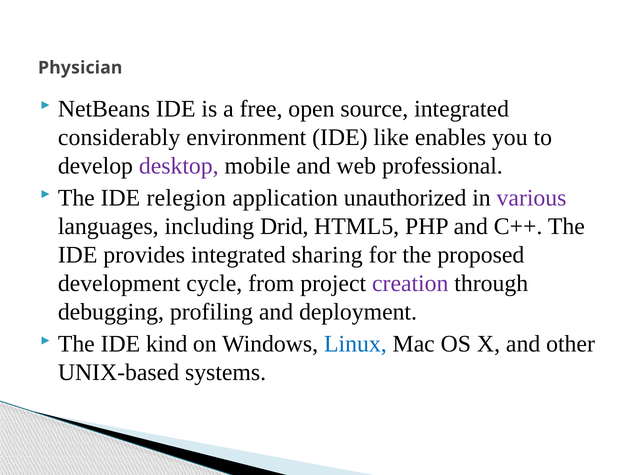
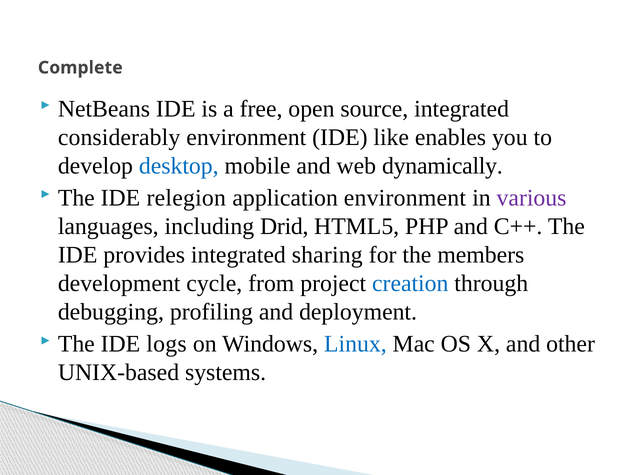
Physician: Physician -> Complete
desktop colour: purple -> blue
professional: professional -> dynamically
application unauthorized: unauthorized -> environment
proposed: proposed -> members
creation colour: purple -> blue
kind: kind -> logs
